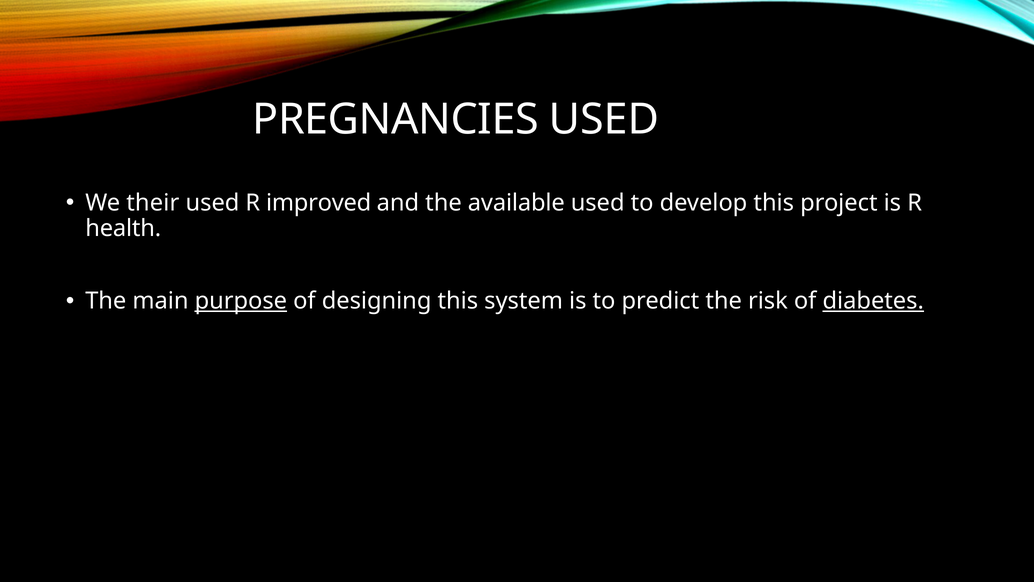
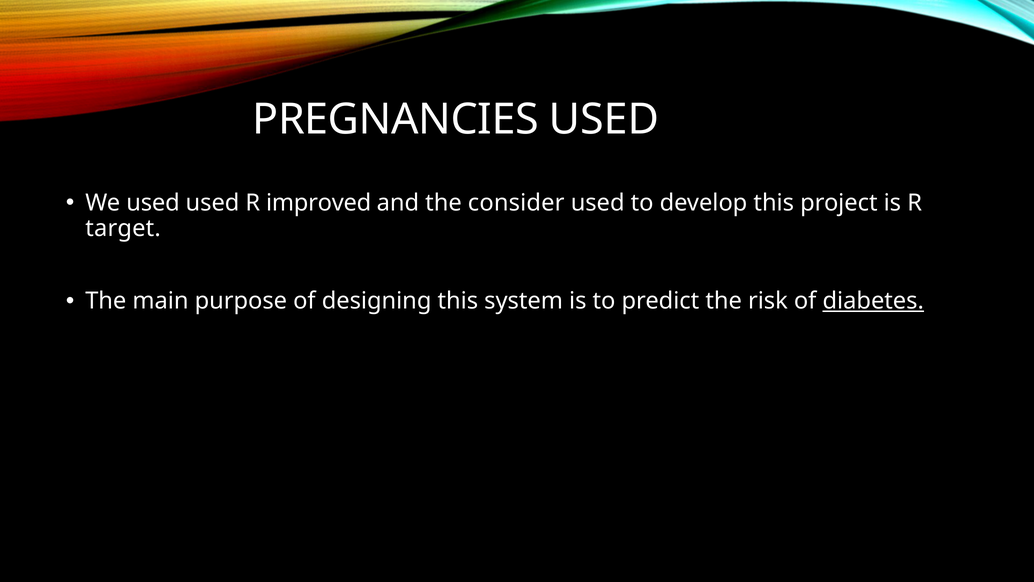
We their: their -> used
available: available -> consider
health: health -> target
purpose underline: present -> none
